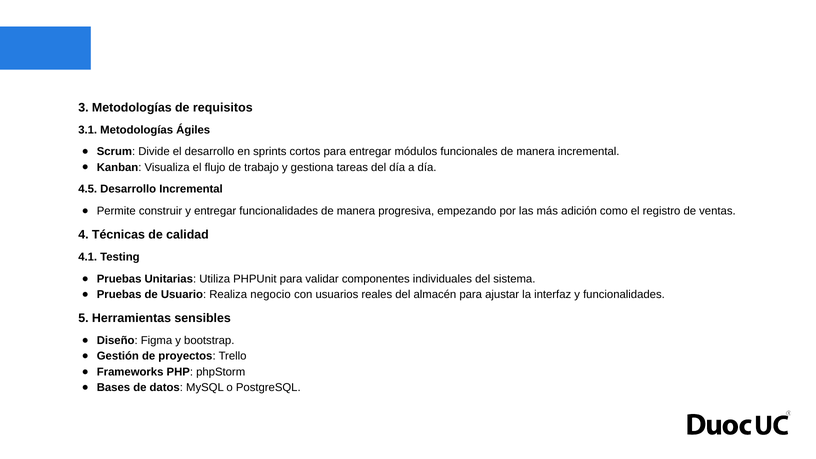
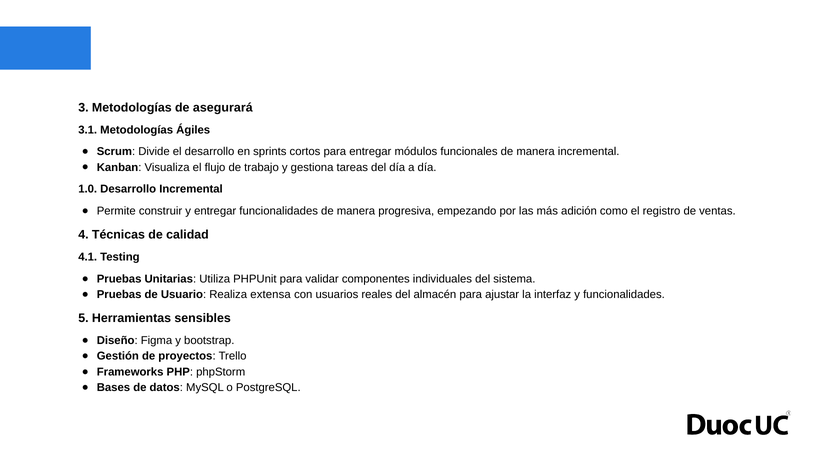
requisitos: requisitos -> asegurará
4.5: 4.5 -> 1.0
negocio: negocio -> extensa
